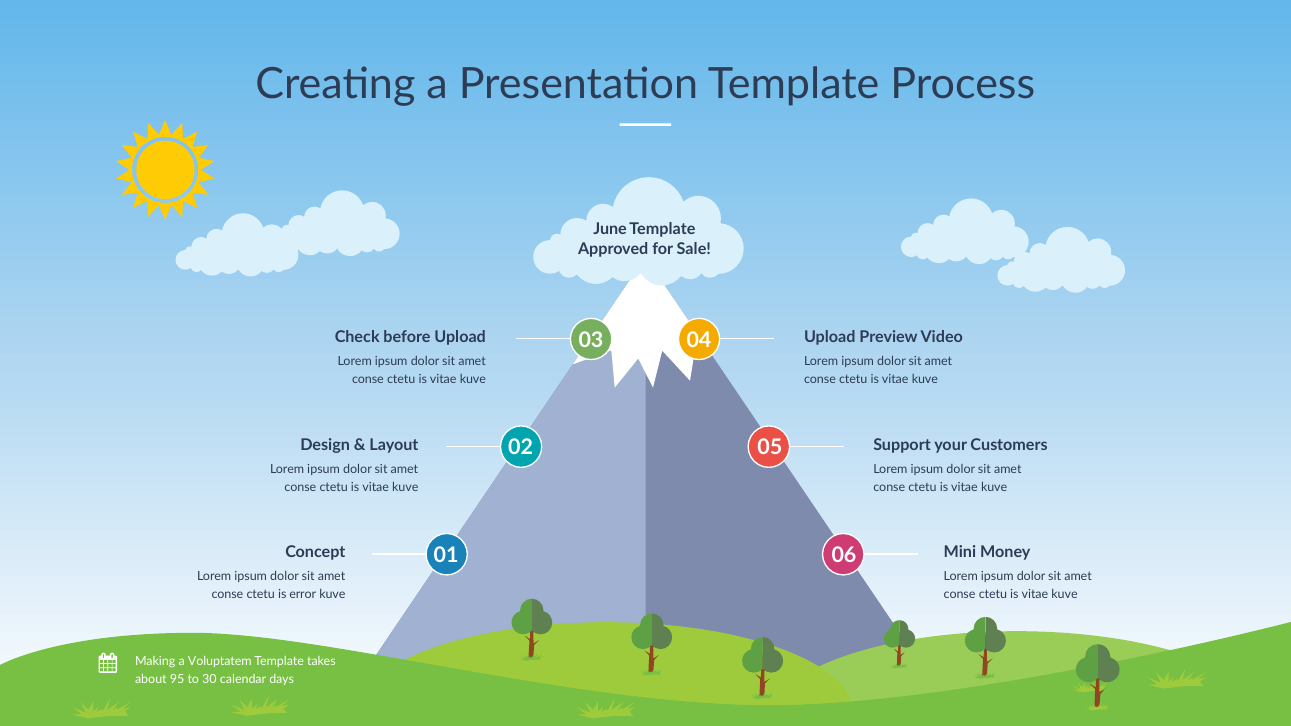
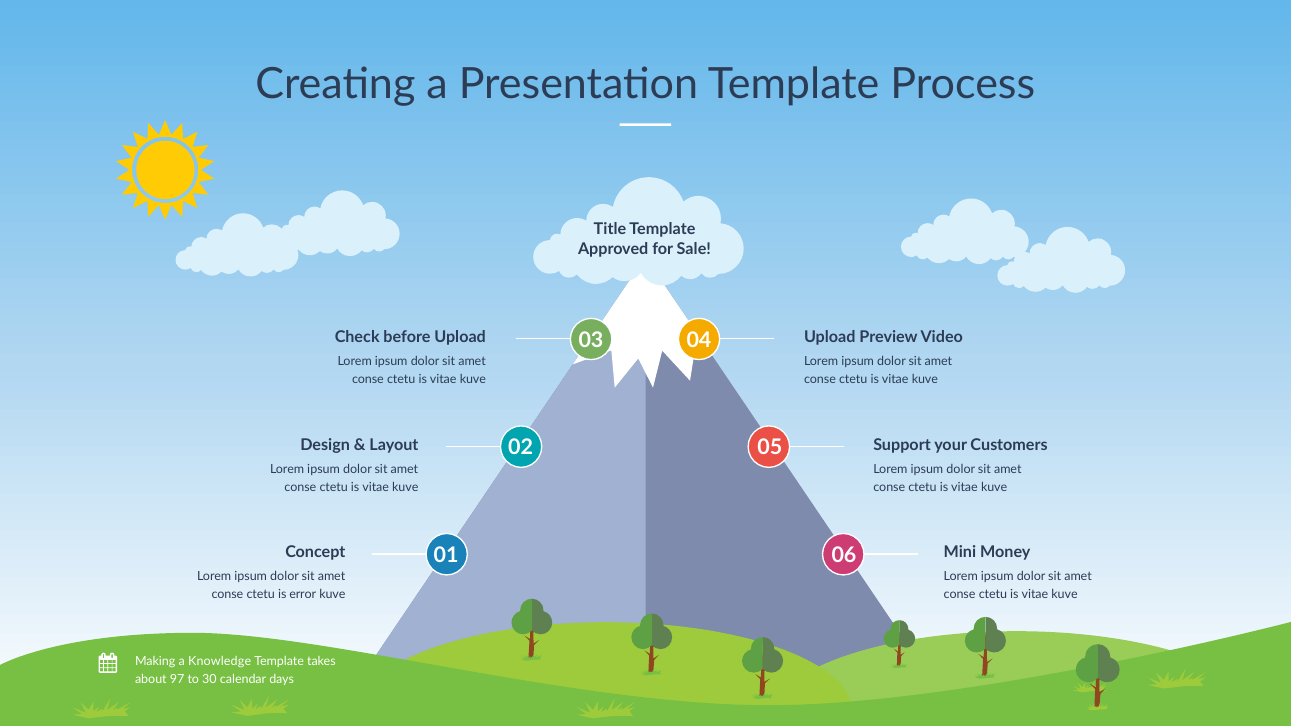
June: June -> Title
Voluptatem: Voluptatem -> Knowledge
95: 95 -> 97
